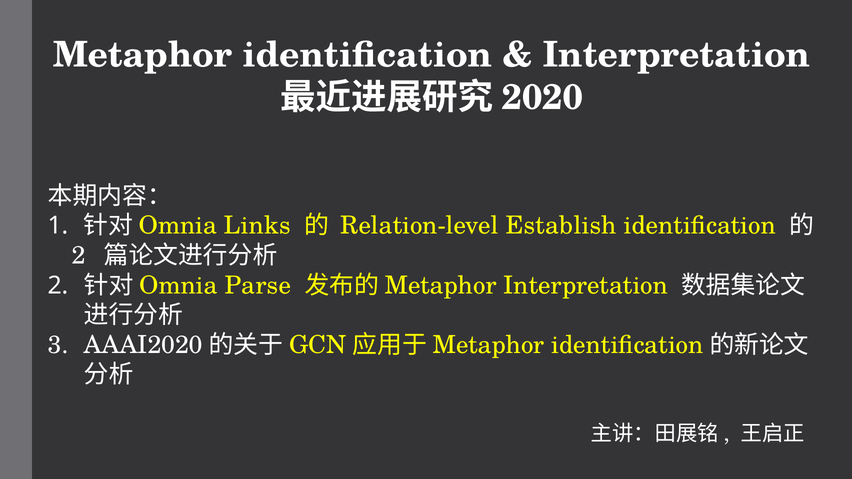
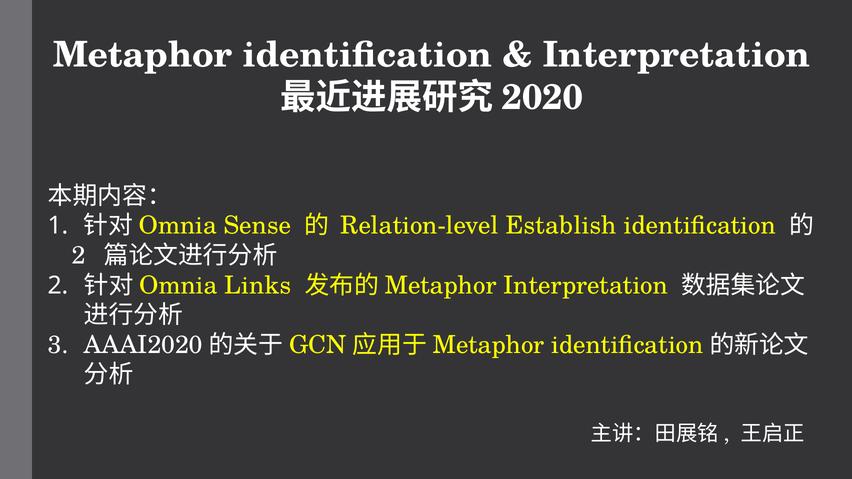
Links: Links -> Sense
Parse: Parse -> Links
